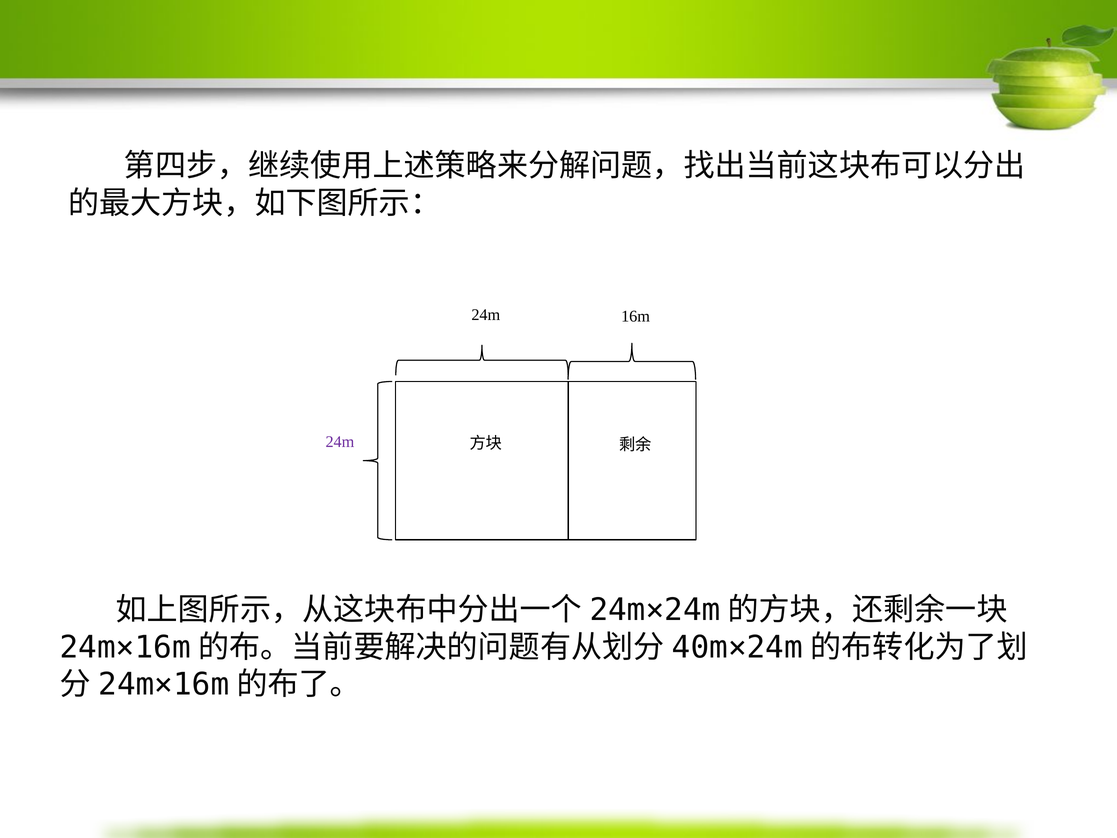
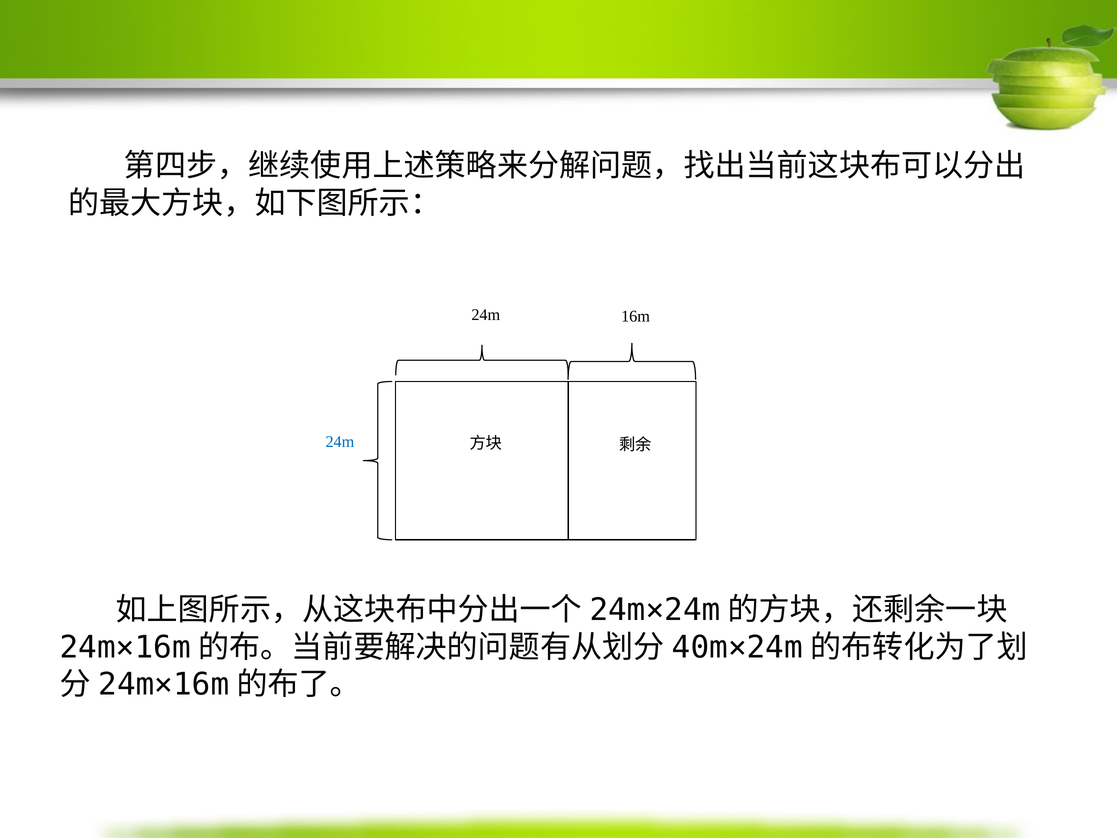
24m at (340, 442) colour: purple -> blue
